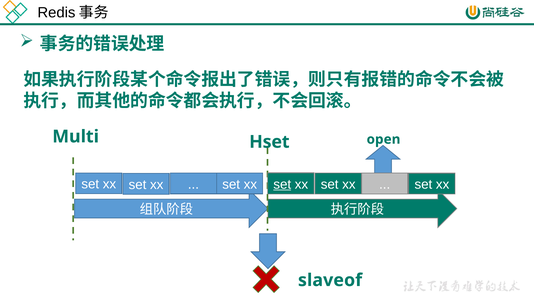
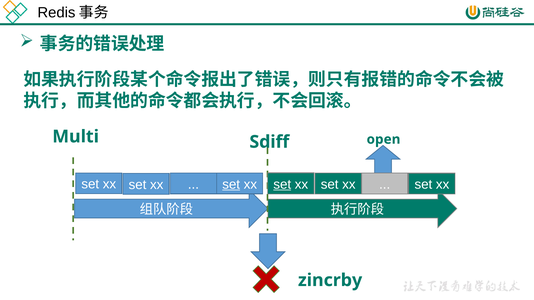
Hset: Hset -> Sdiff
set at (231, 185) underline: none -> present
slaveof: slaveof -> zincrby
